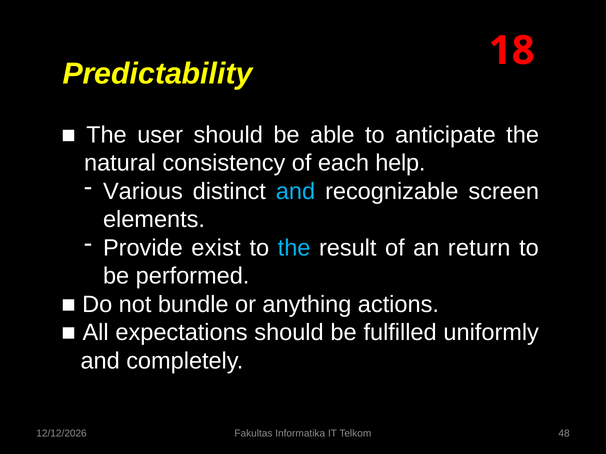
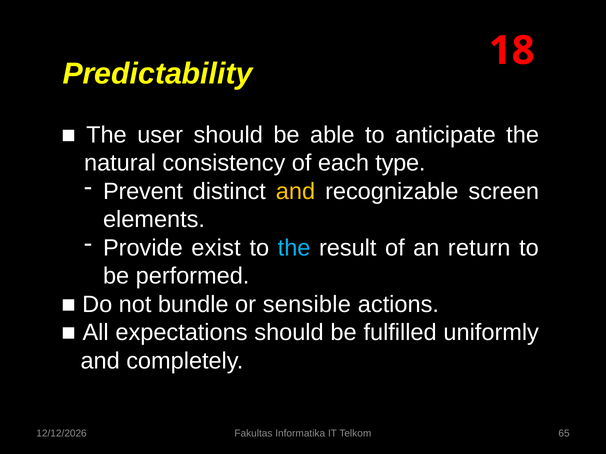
help: help -> type
Various: Various -> Prevent
and at (295, 191) colour: light blue -> yellow
anything: anything -> sensible
48: 48 -> 65
